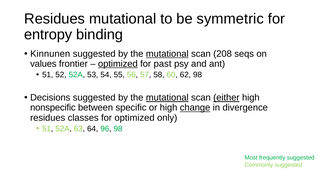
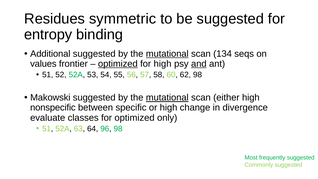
Residues mutational: mutational -> symmetric
be symmetric: symmetric -> suggested
Kinnunen: Kinnunen -> Additional
208: 208 -> 134
for past: past -> high
and underline: none -> present
Decisions: Decisions -> Makowski
either underline: present -> none
change underline: present -> none
residues at (48, 118): residues -> evaluate
